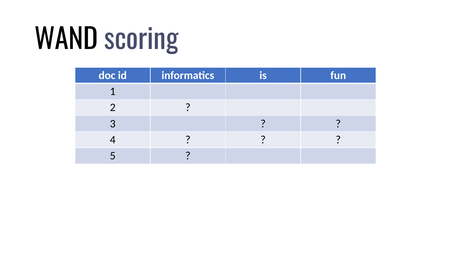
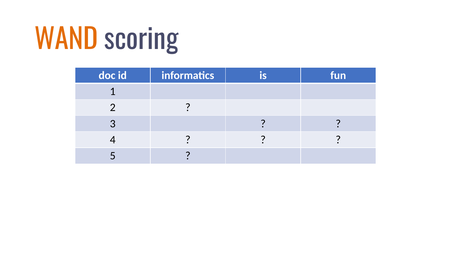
WAND colour: black -> orange
